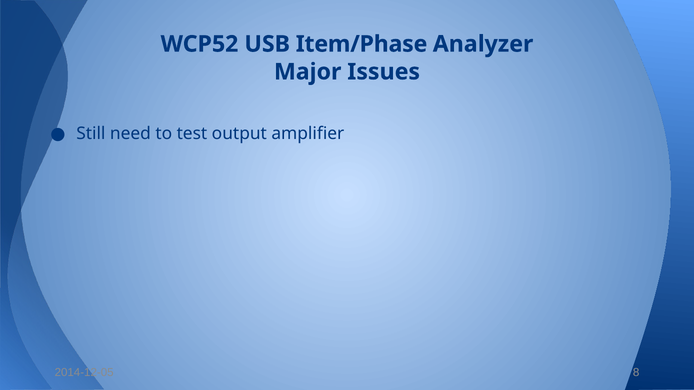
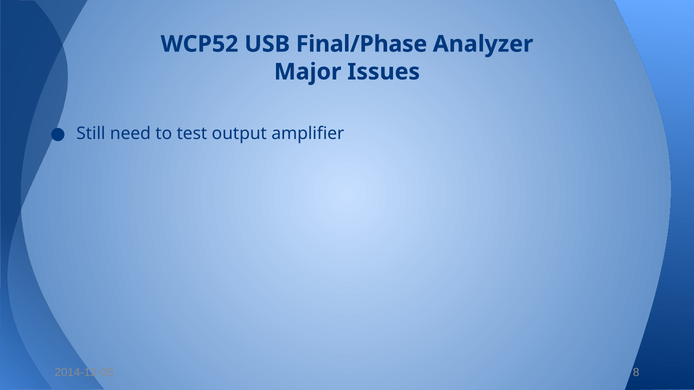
Item/Phase: Item/Phase -> Final/Phase
